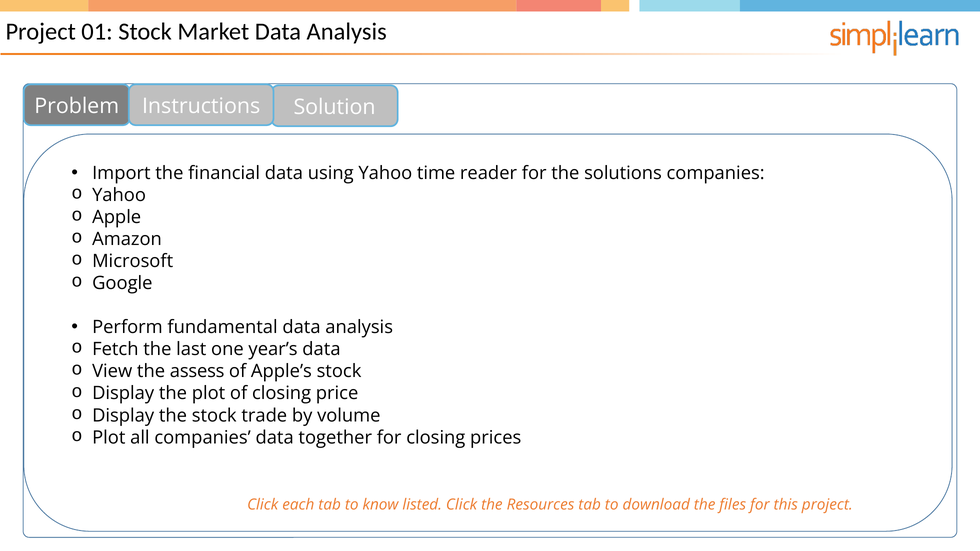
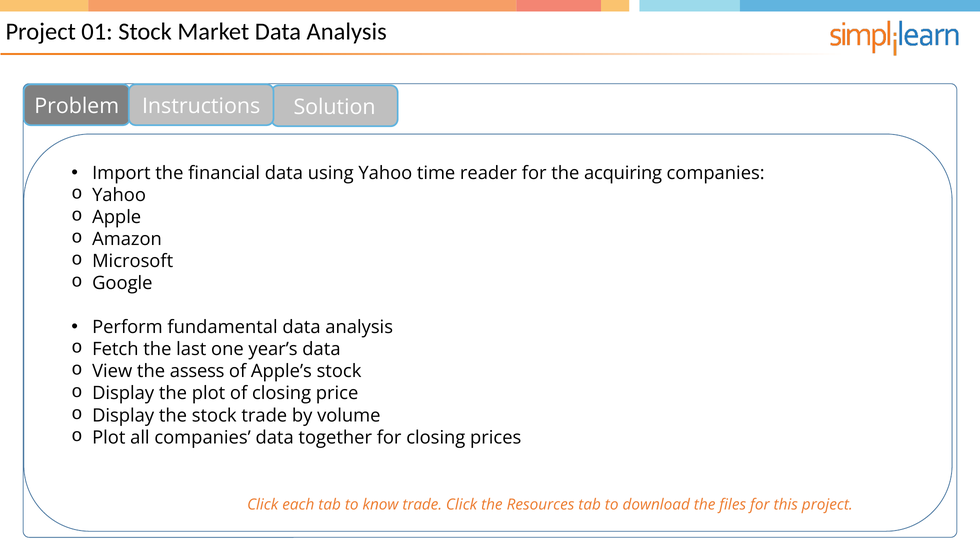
solutions: solutions -> acquiring
know listed: listed -> trade
